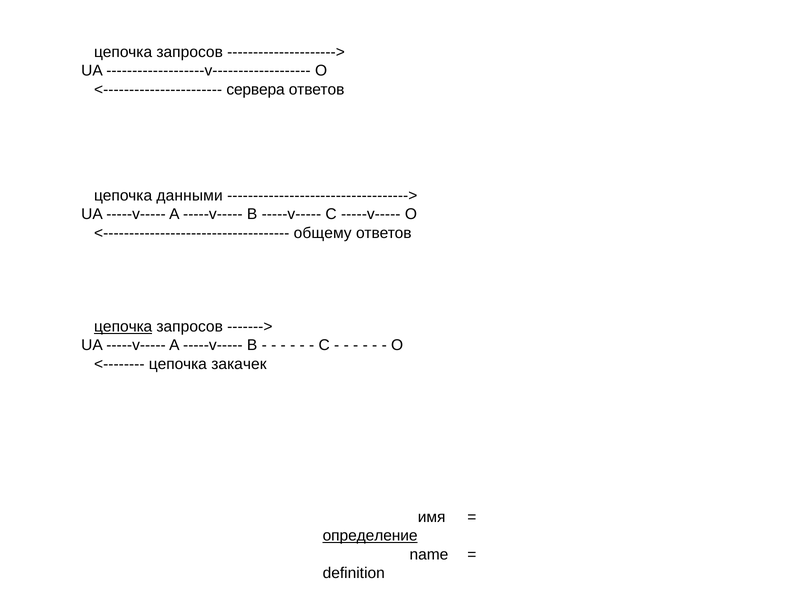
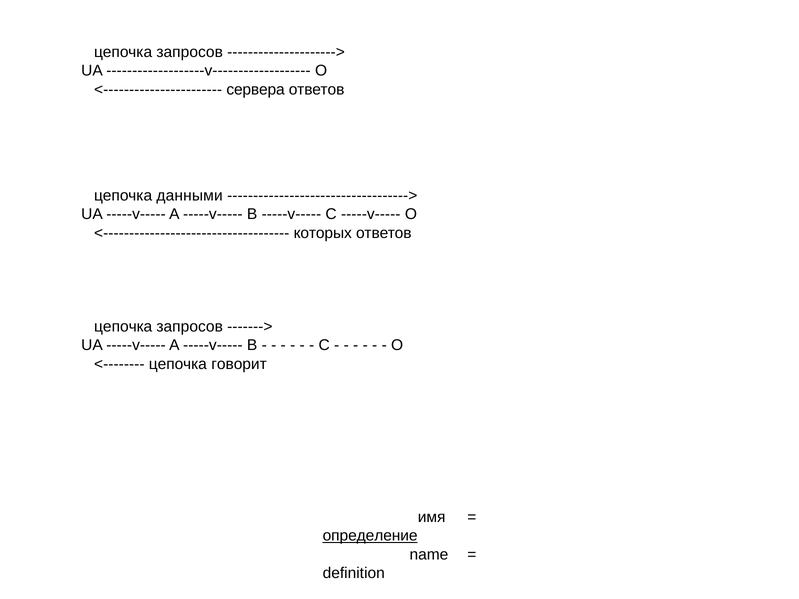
общему: общему -> которых
цепочка at (123, 327) underline: present -> none
закачек: закачек -> говорит
